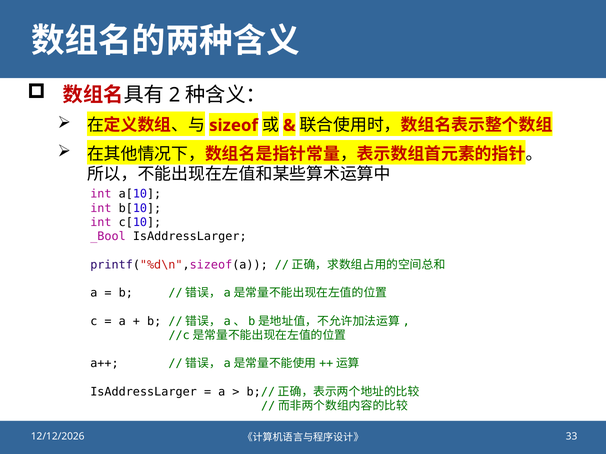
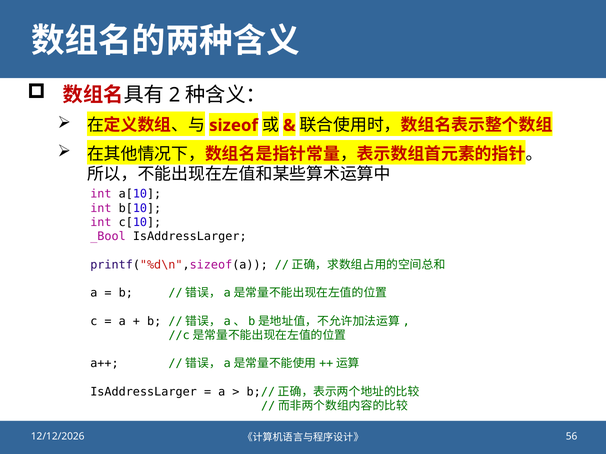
33: 33 -> 56
